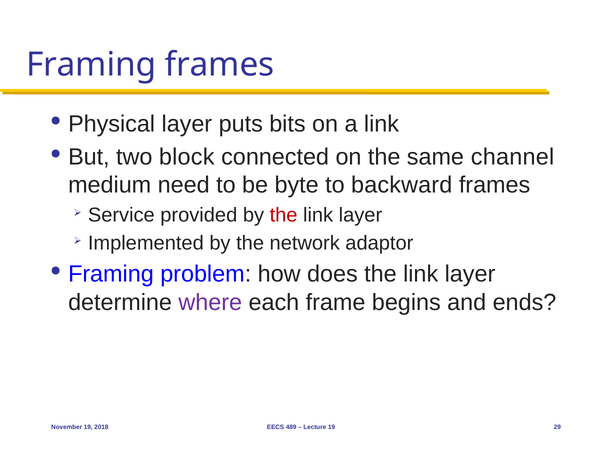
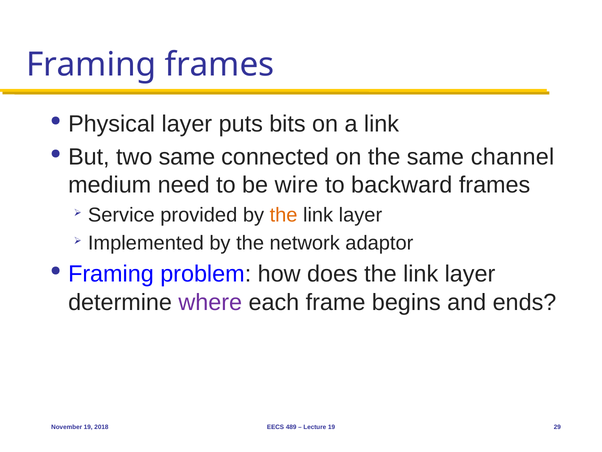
two block: block -> same
byte: byte -> wire
the at (284, 215) colour: red -> orange
